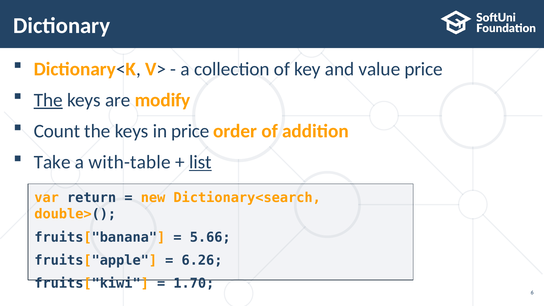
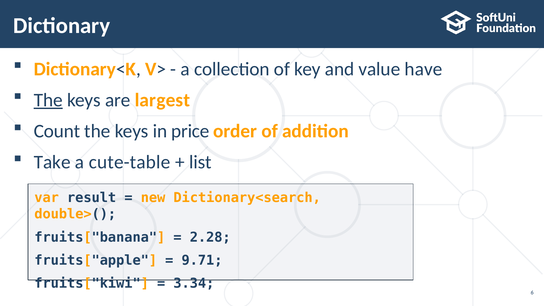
value price: price -> have
modify: modify -> largest
with-table: with-table -> cute-table
list underline: present -> none
return: return -> result
5.66: 5.66 -> 2.28
6.26: 6.26 -> 9.71
1.70: 1.70 -> 3.34
